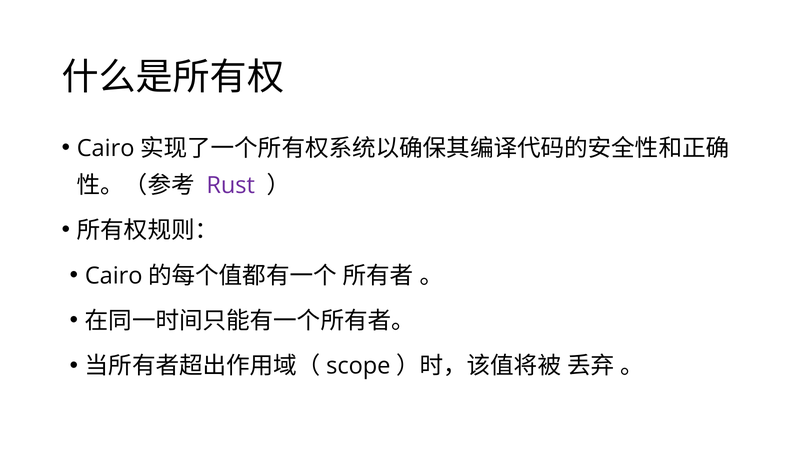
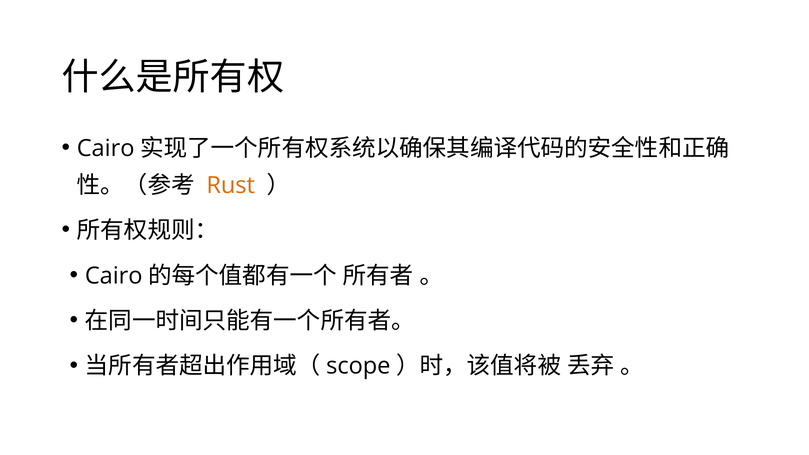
Rust colour: purple -> orange
